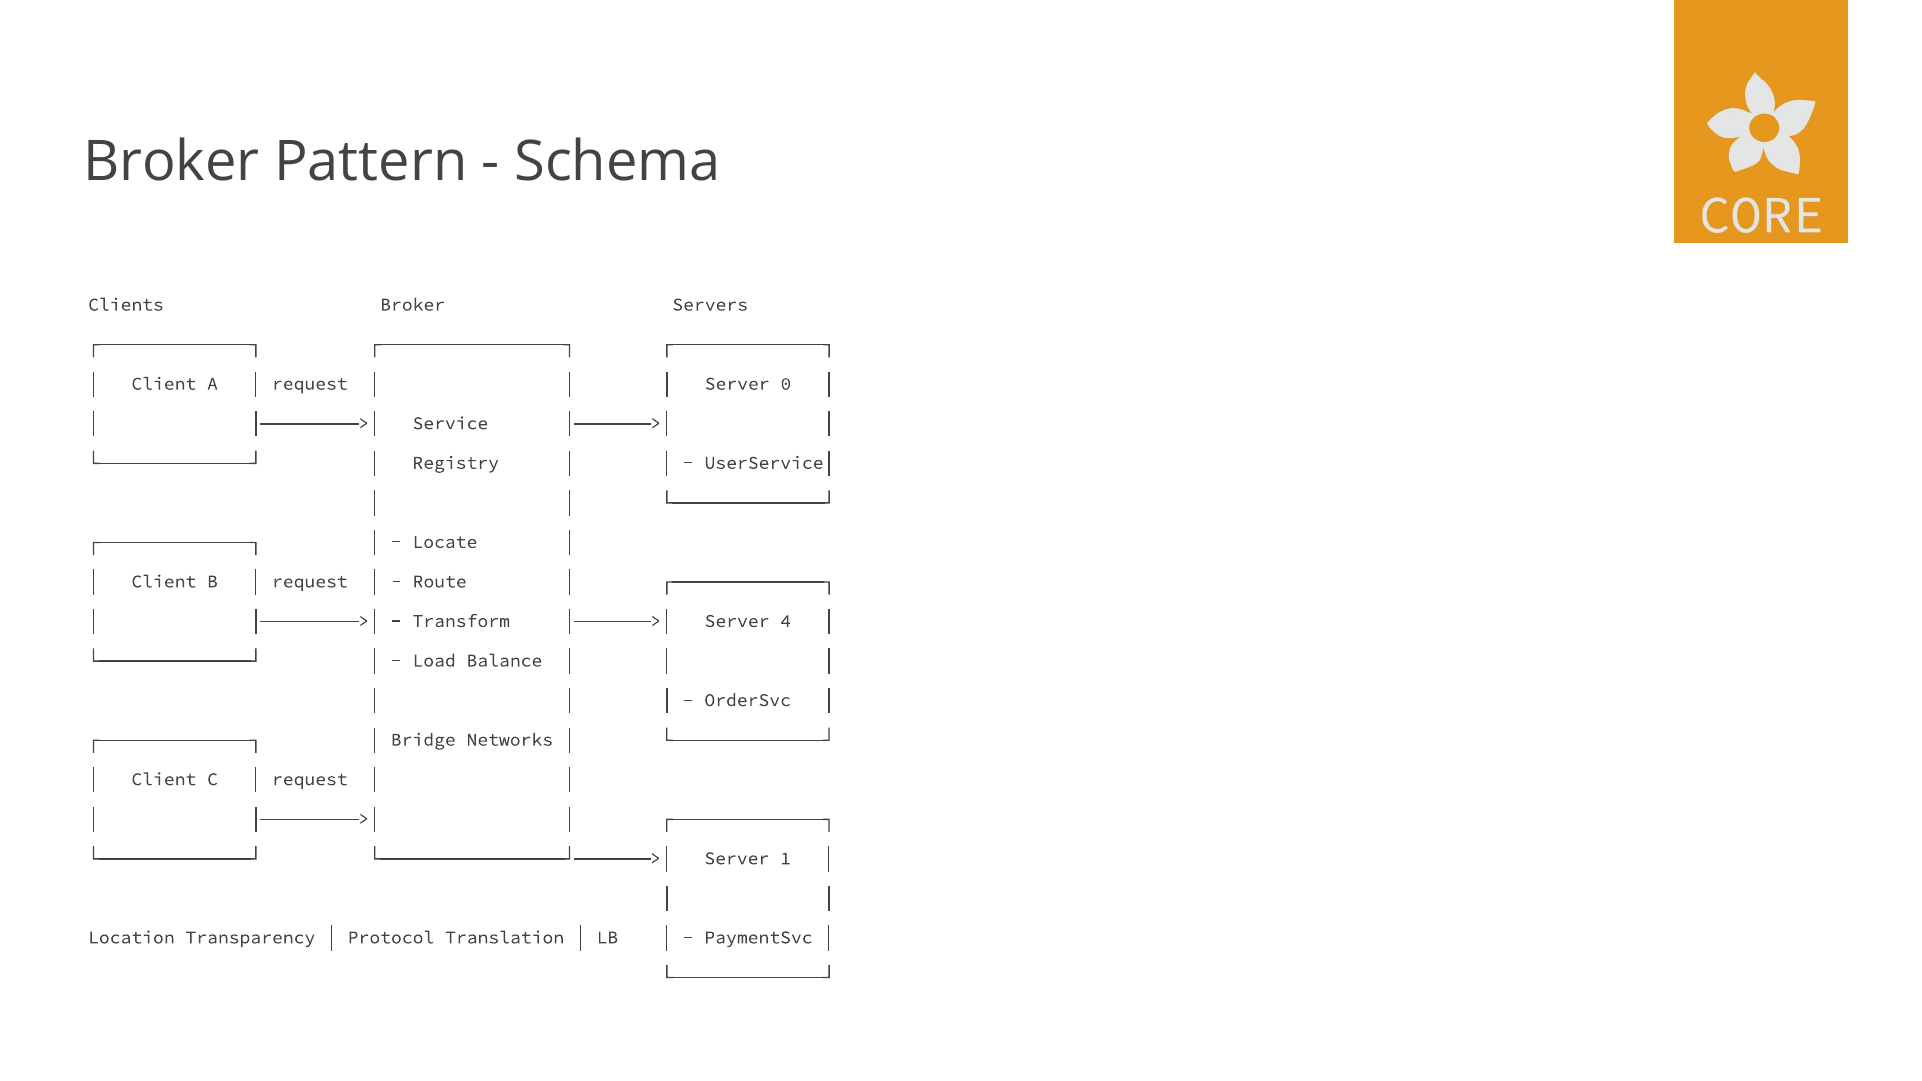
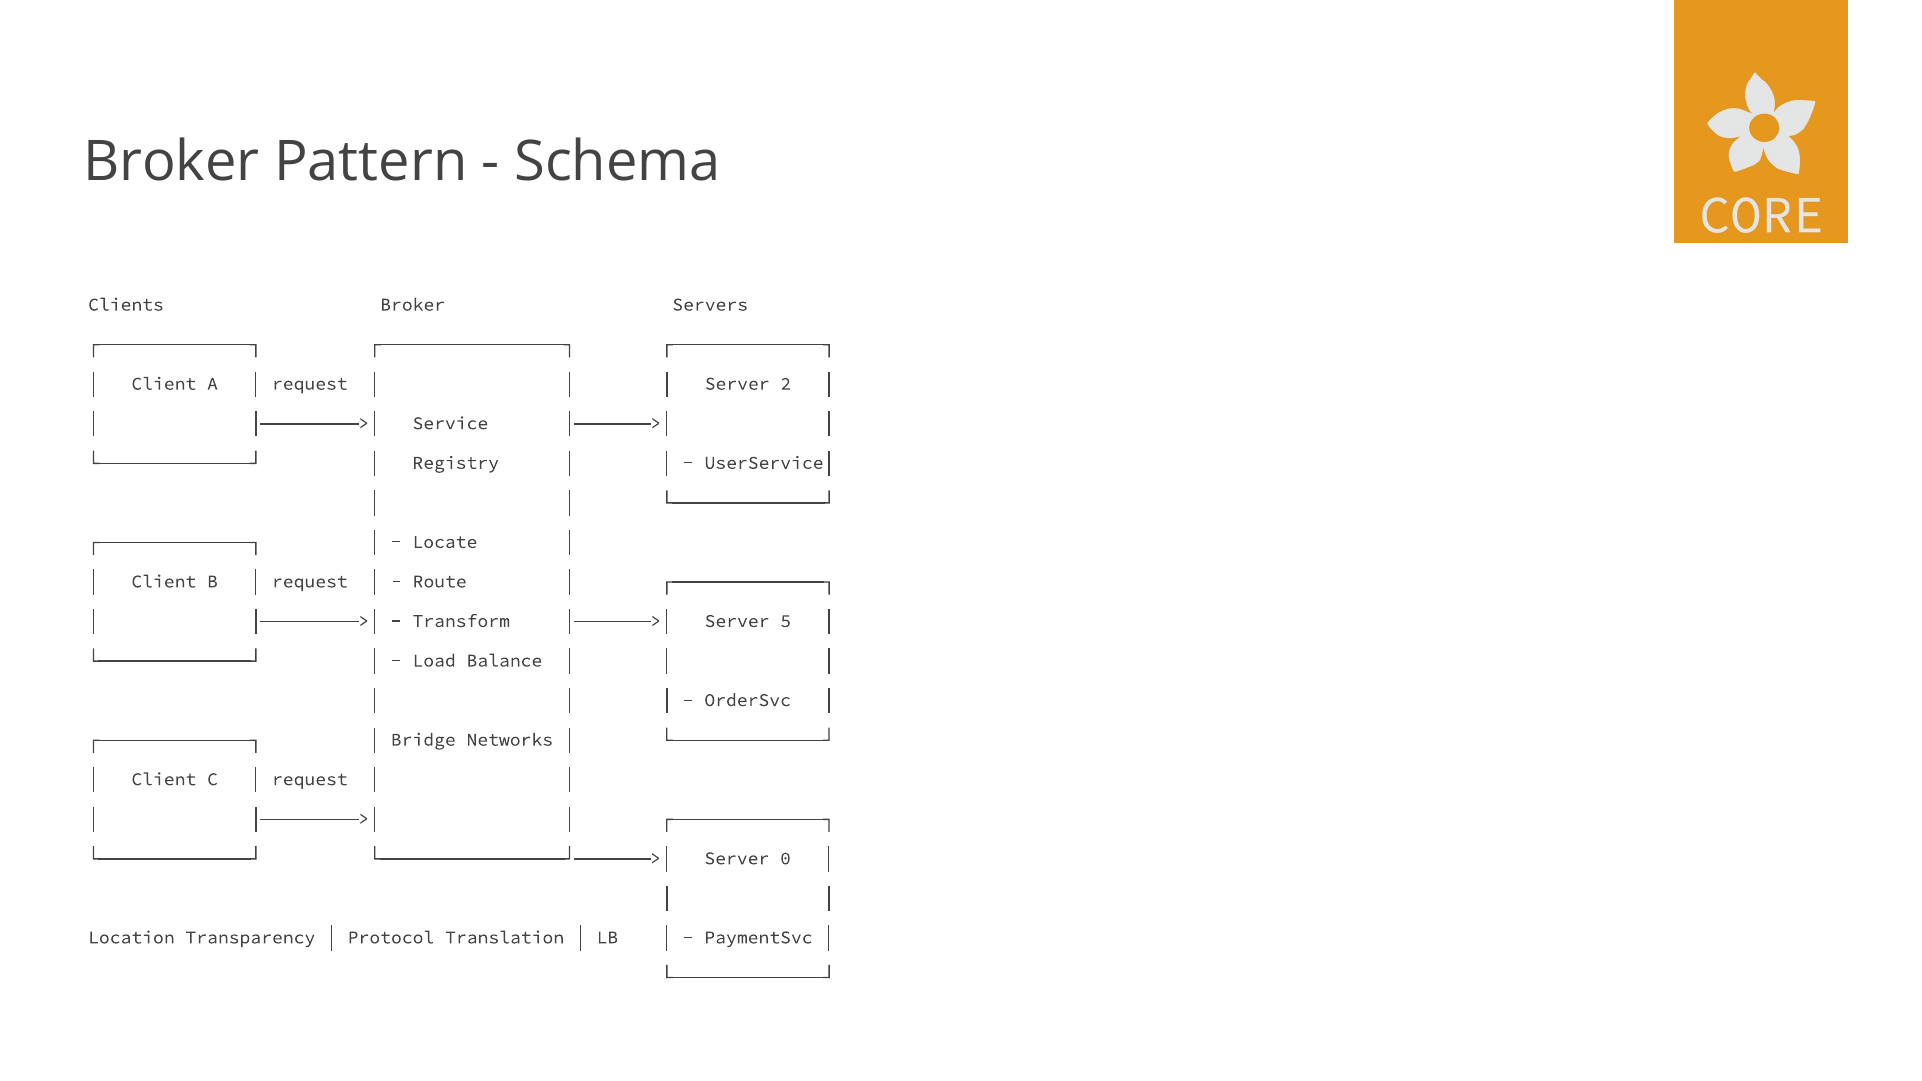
0: 0 -> 2
4: 4 -> 5
1: 1 -> 0
